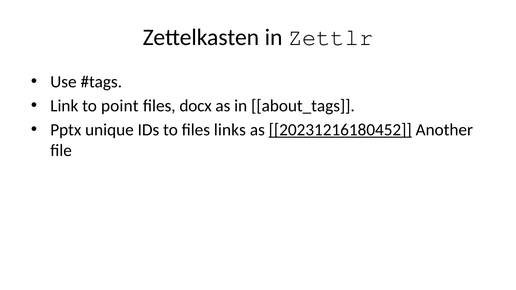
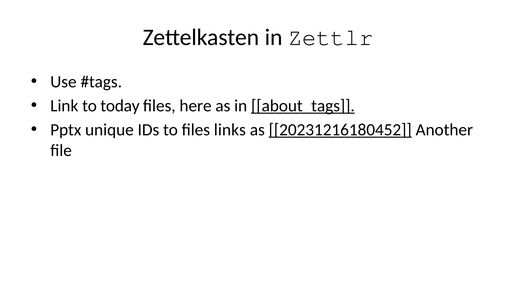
point: point -> today
docx: docx -> here
about_tags underline: none -> present
